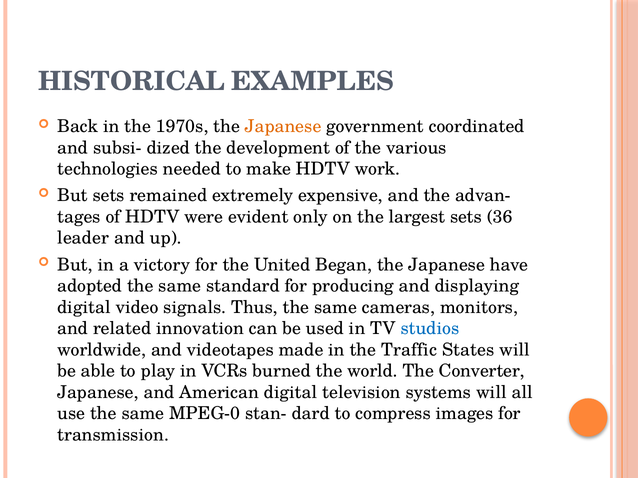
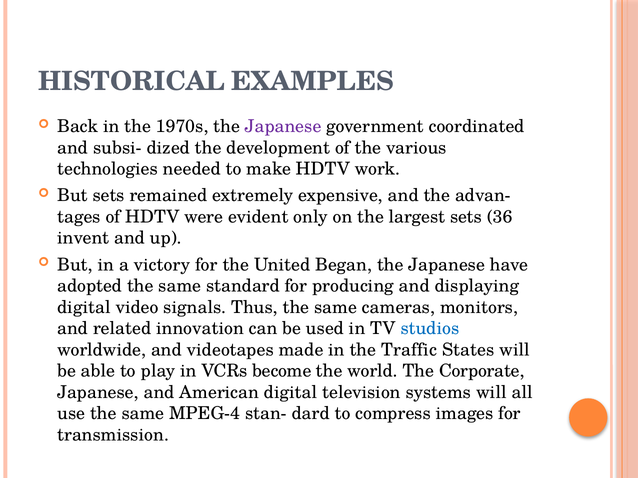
Japanese at (283, 127) colour: orange -> purple
leader: leader -> invent
burned: burned -> become
Converter: Converter -> Corporate
MPEG-0: MPEG-0 -> MPEG-4
